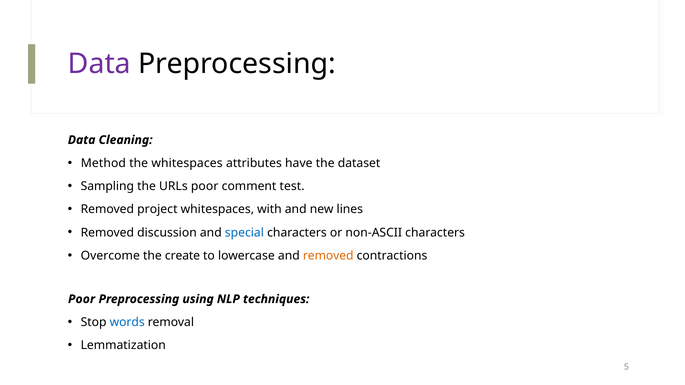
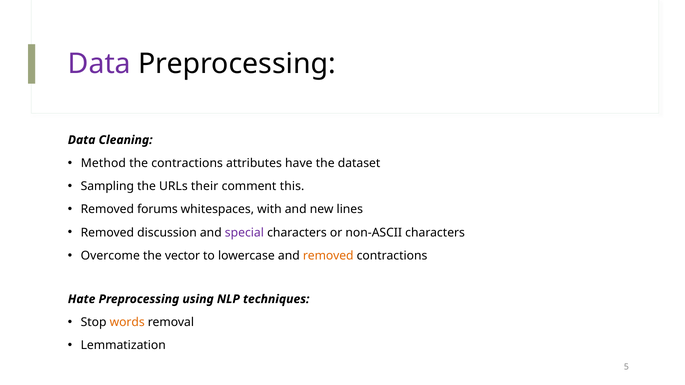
the whitespaces: whitespaces -> contractions
URLs poor: poor -> their
test: test -> this
project: project -> forums
special colour: blue -> purple
create: create -> vector
Poor at (82, 299): Poor -> Hate
words colour: blue -> orange
